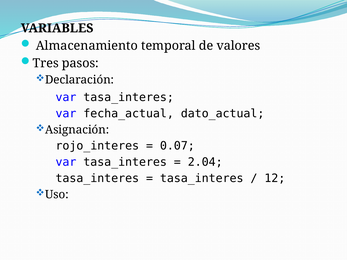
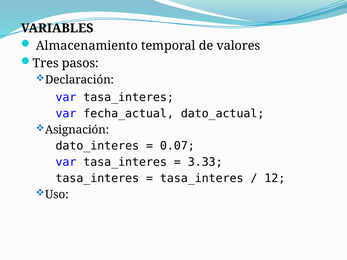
rojo_interes: rojo_interes -> dato_interes
2.04: 2.04 -> 3.33
